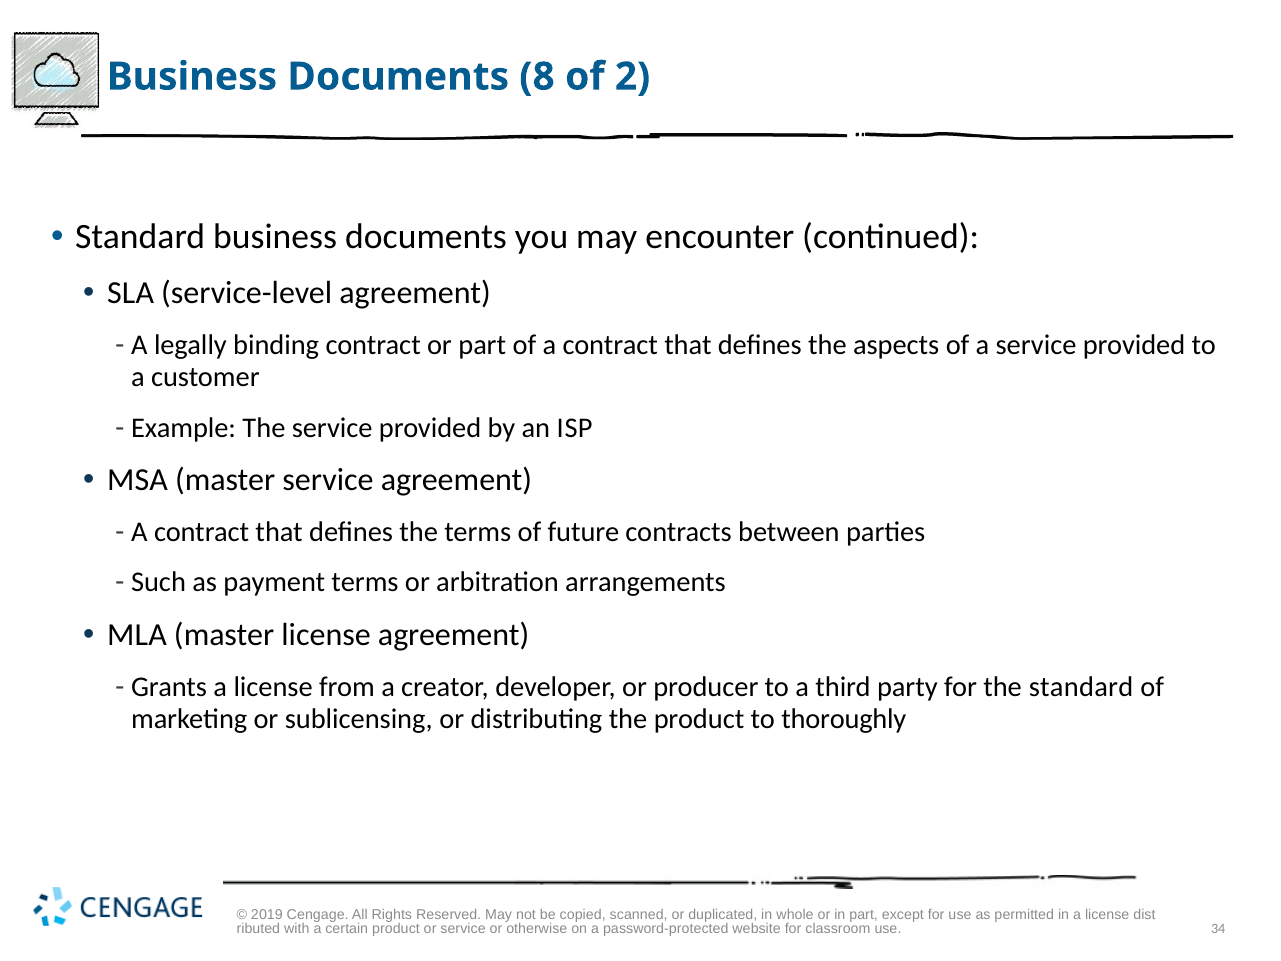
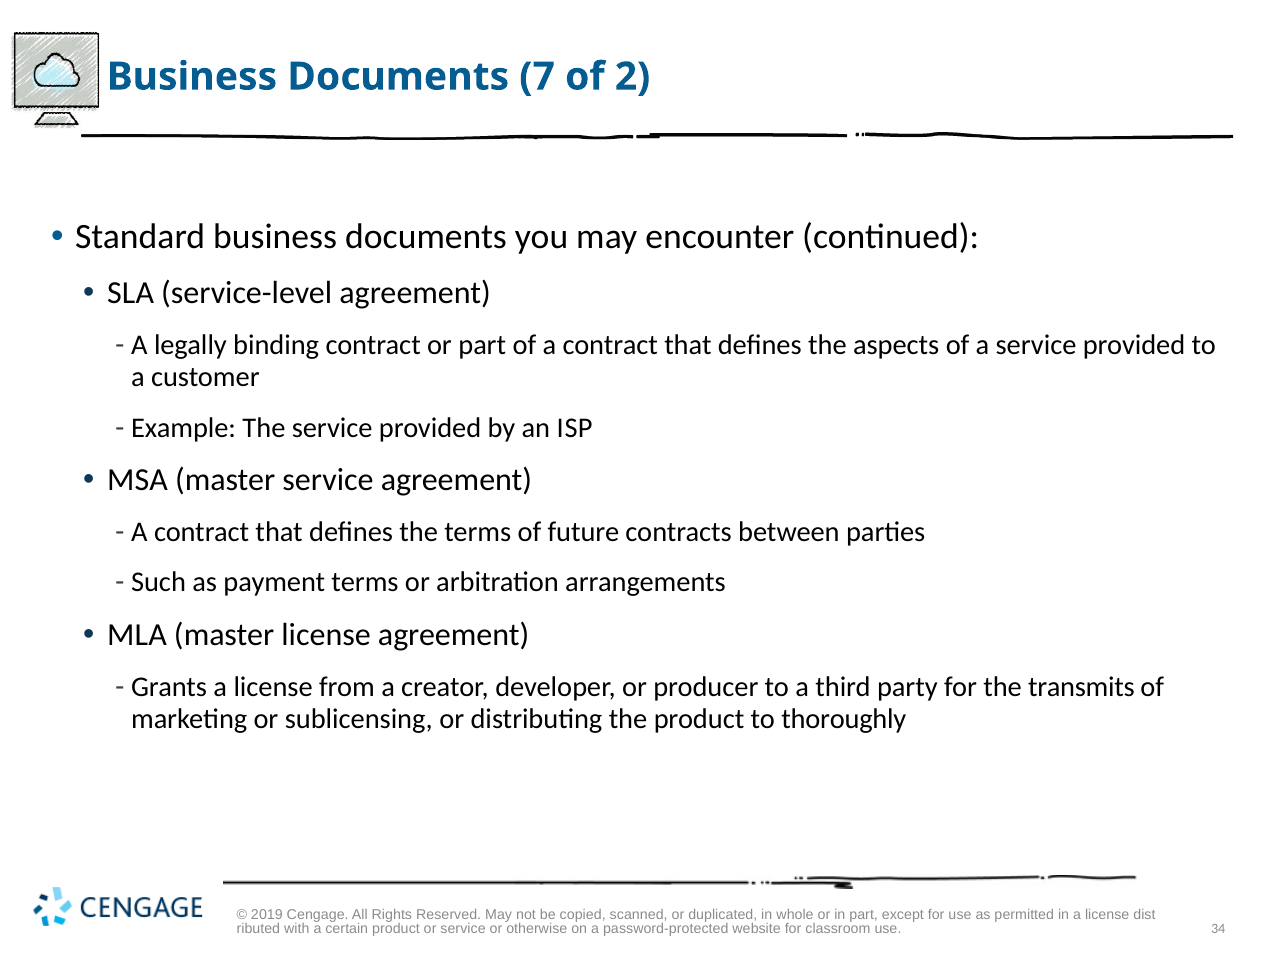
8: 8 -> 7
the standard: standard -> transmits
